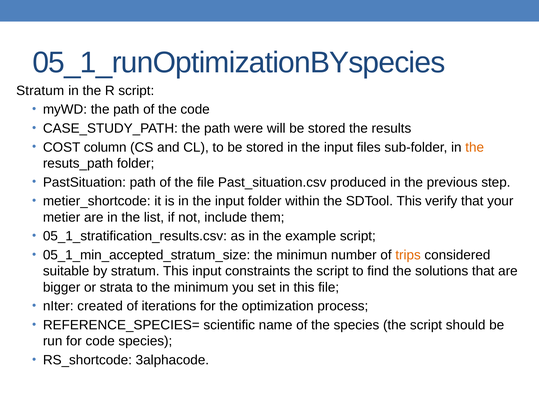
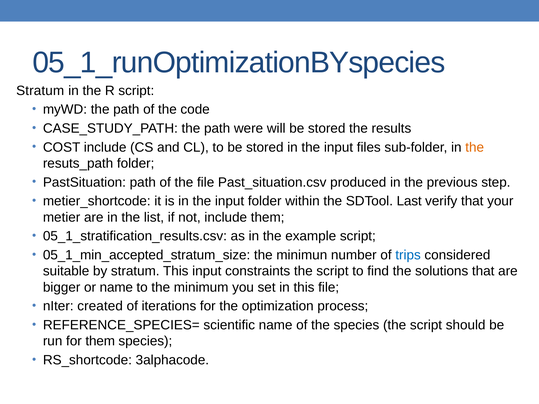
COST column: column -> include
SDTool This: This -> Last
trips colour: orange -> blue
or strata: strata -> name
for code: code -> them
